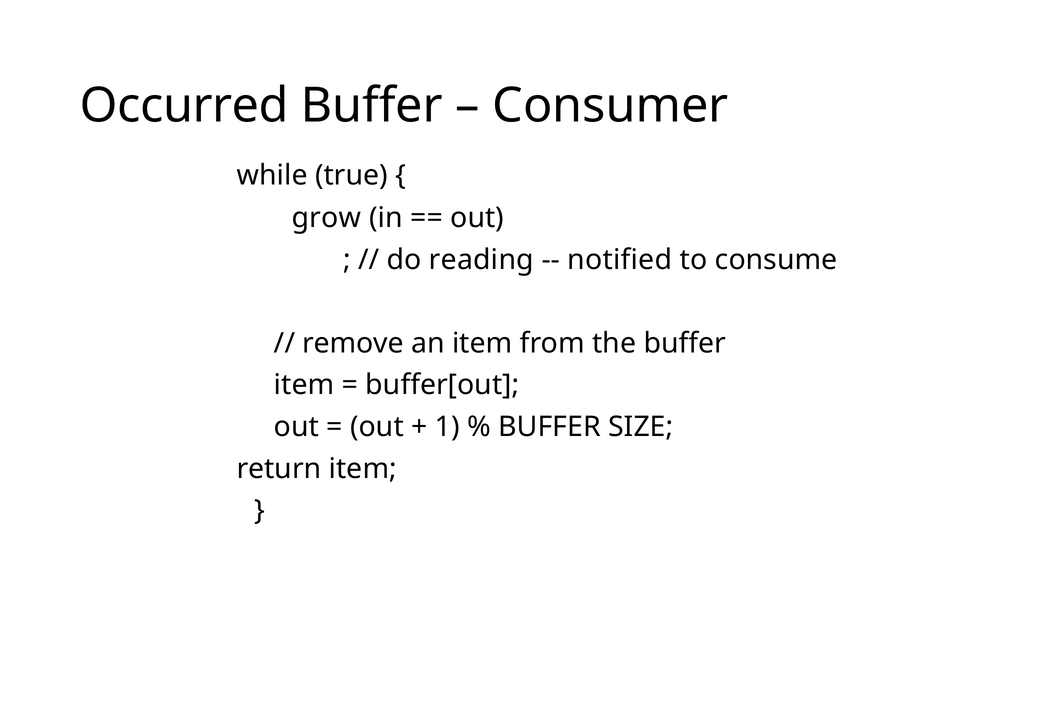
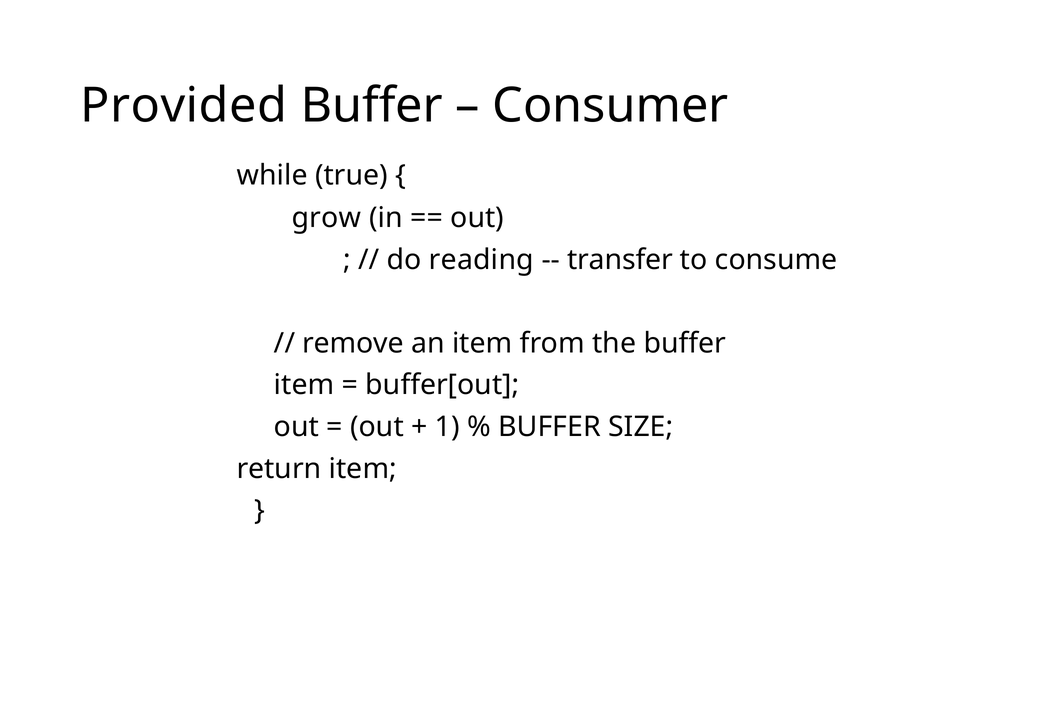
Occurred: Occurred -> Provided
notified: notified -> transfer
